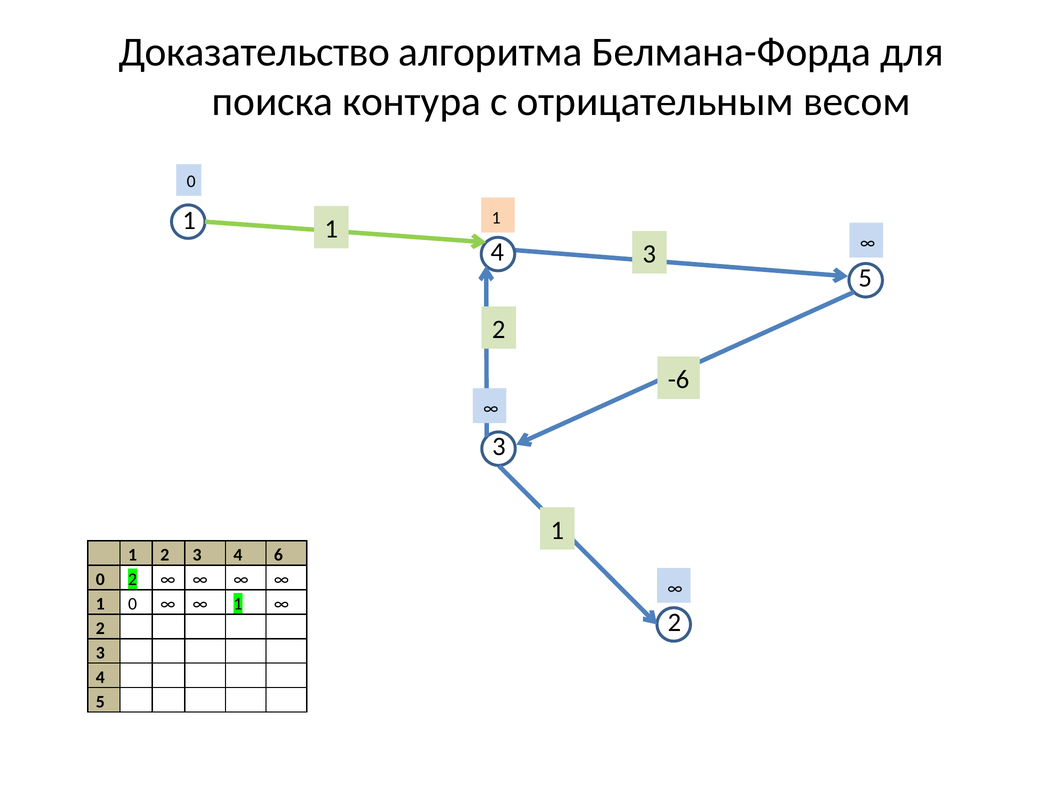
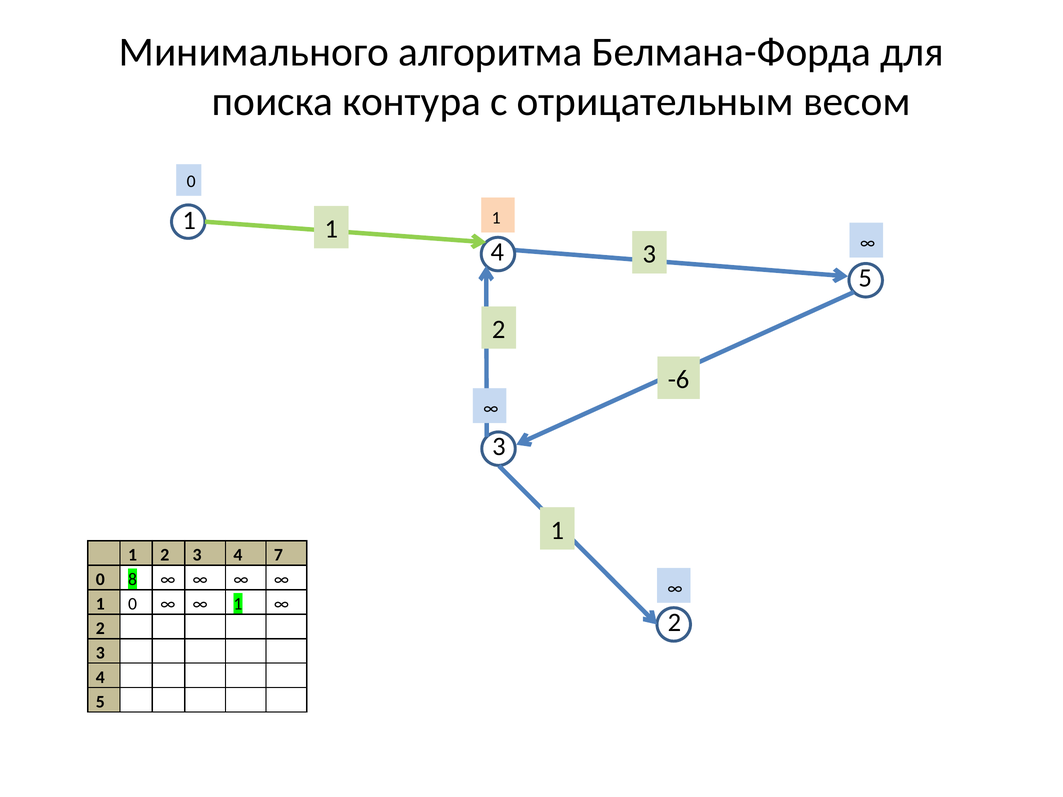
Доказательство: Доказательство -> Минимального
6: 6 -> 7
0 2: 2 -> 8
